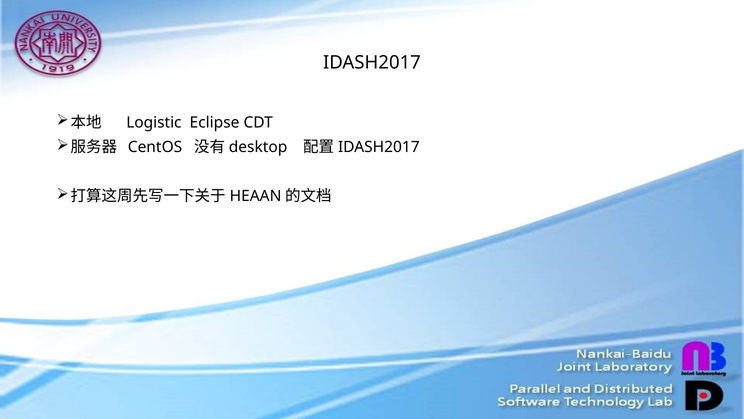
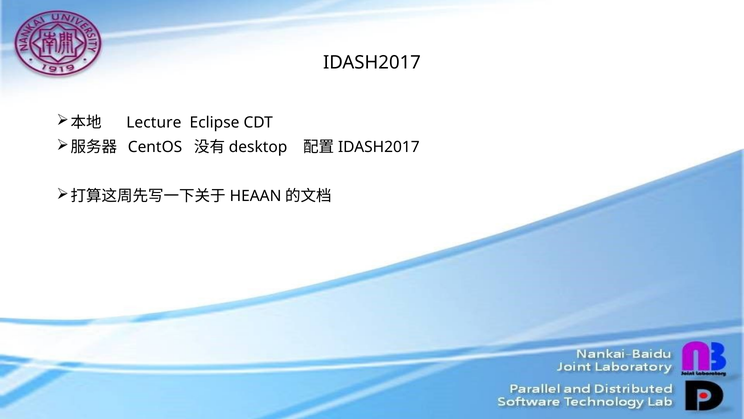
Logistic: Logistic -> Lecture
